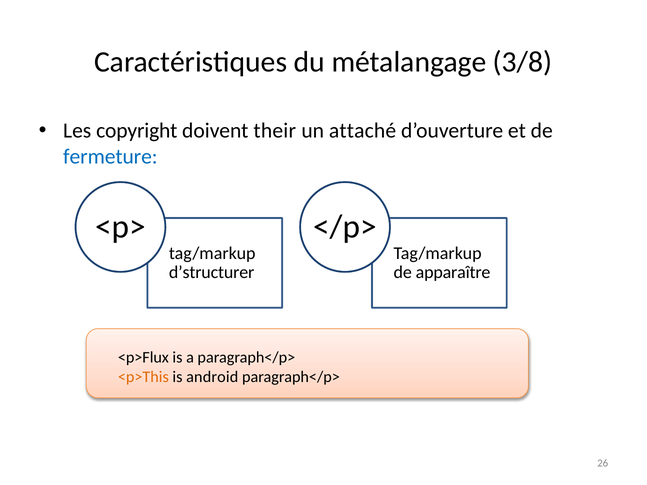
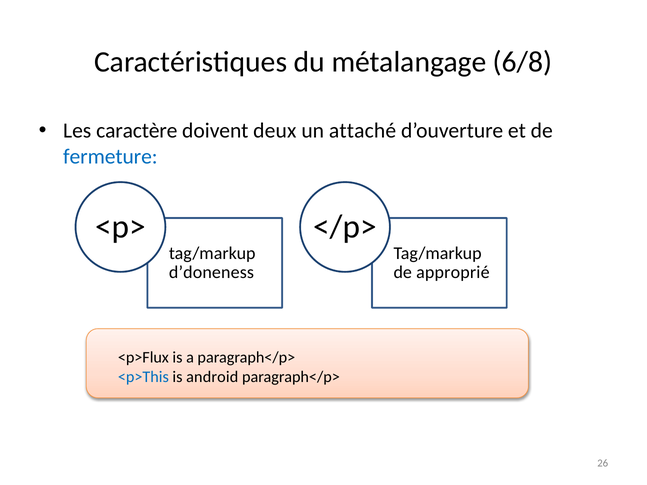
3/8: 3/8 -> 6/8
copyright: copyright -> caractère
their: their -> deux
d’structurer: d’structurer -> d’doneness
apparaître: apparaître -> approprié
<p>This colour: orange -> blue
